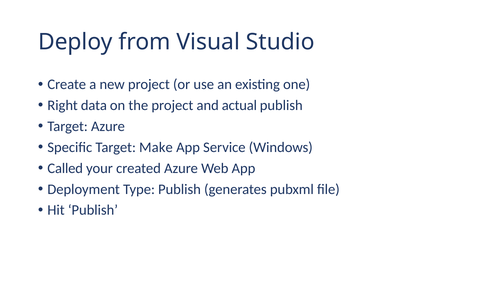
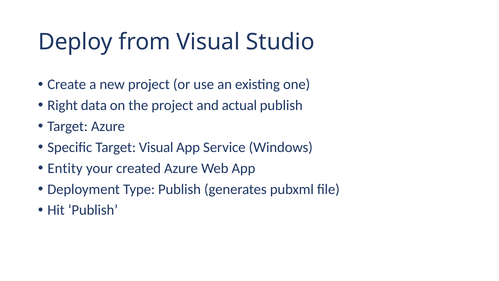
Target Make: Make -> Visual
Called: Called -> Entity
